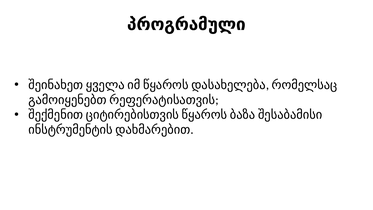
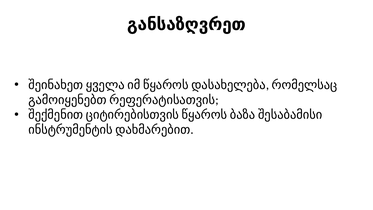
პროგრამული: პროგრამული -> განსაზღვრეთ
